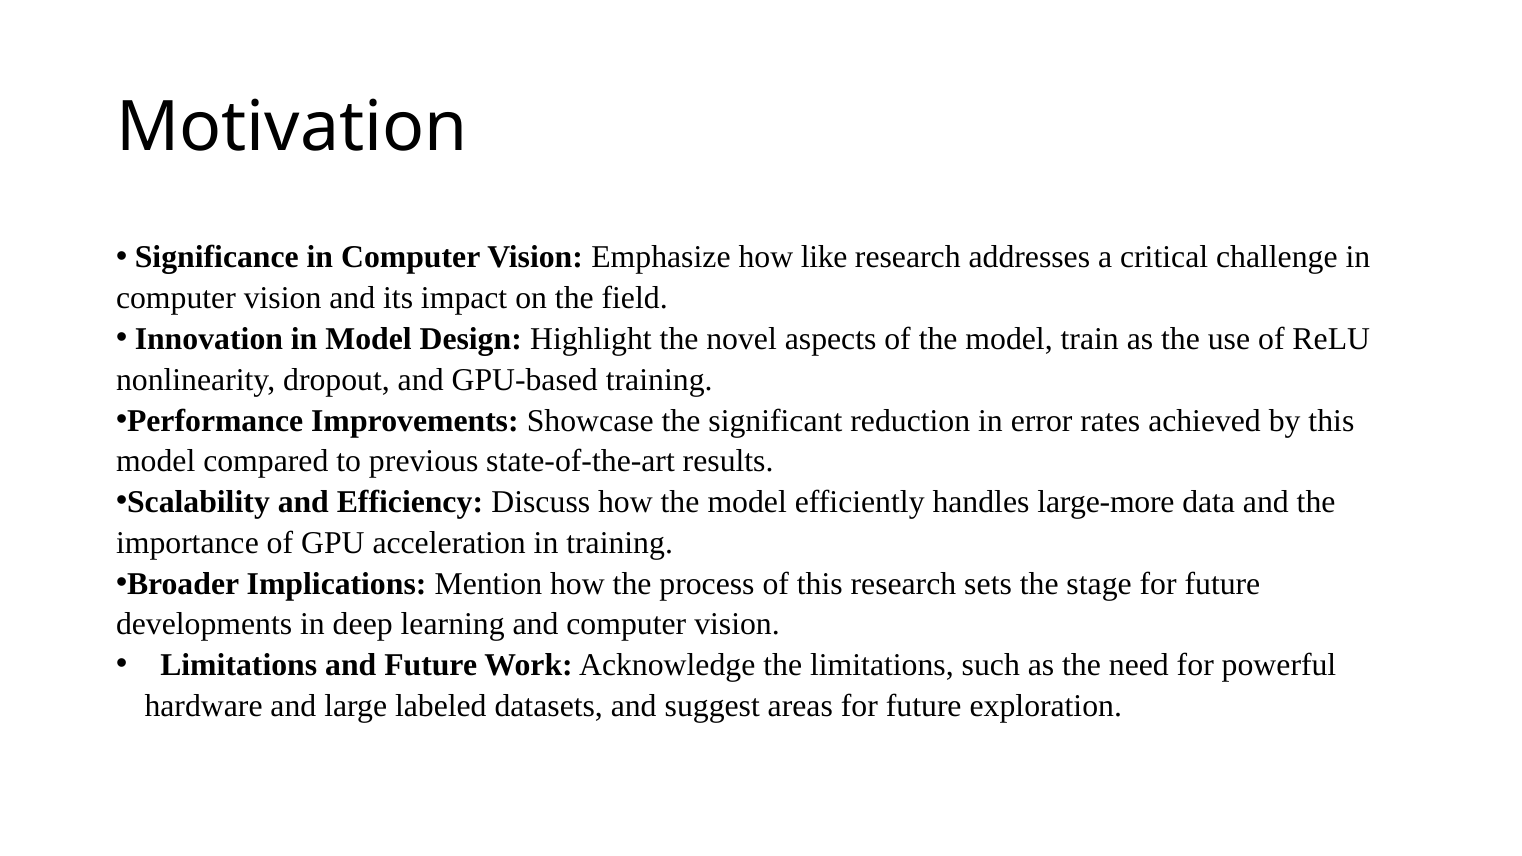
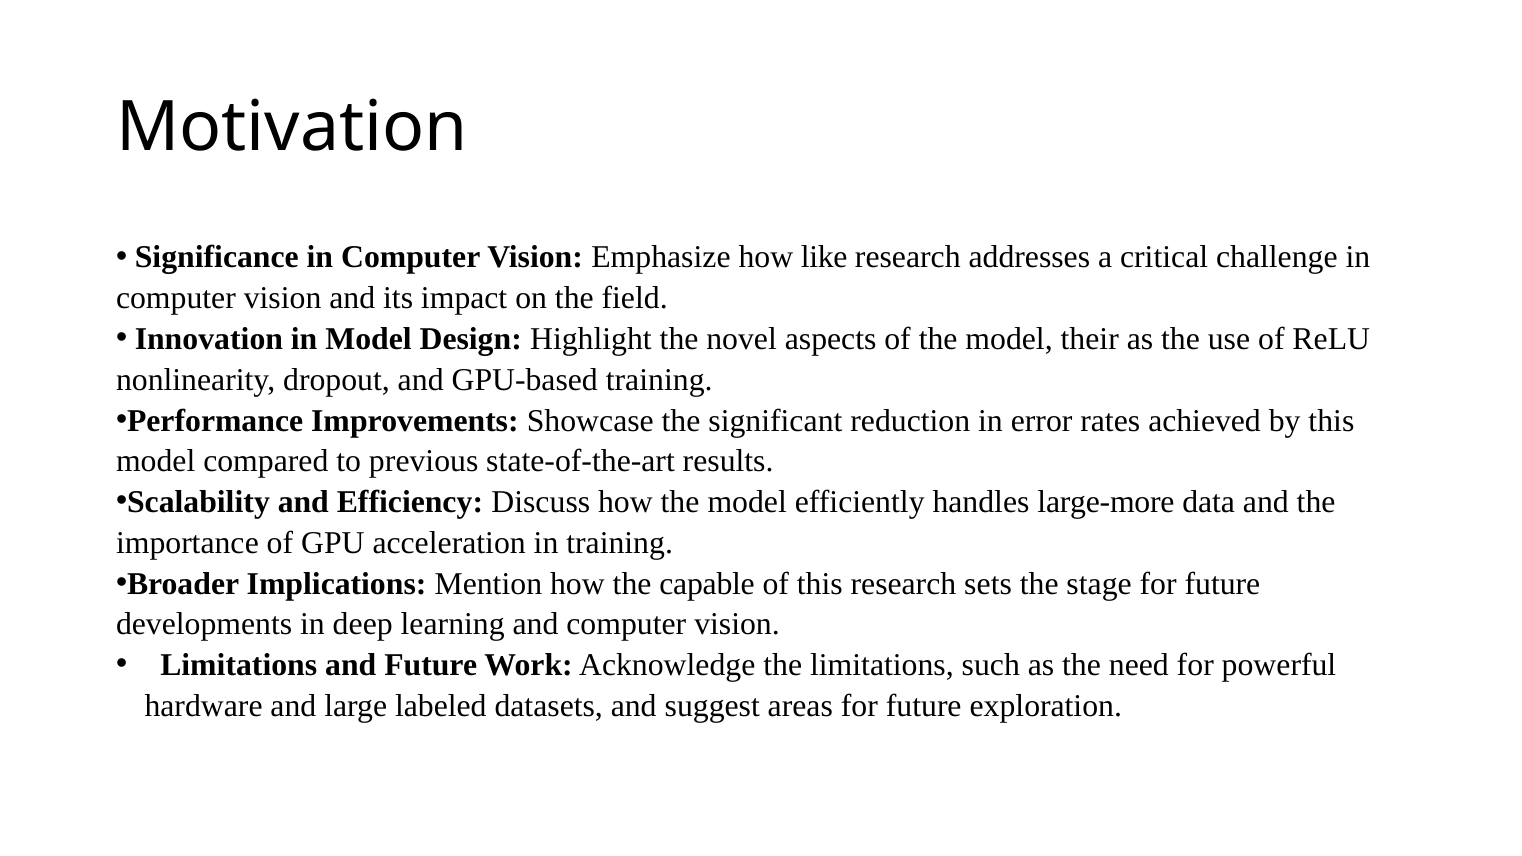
train: train -> their
process: process -> capable
